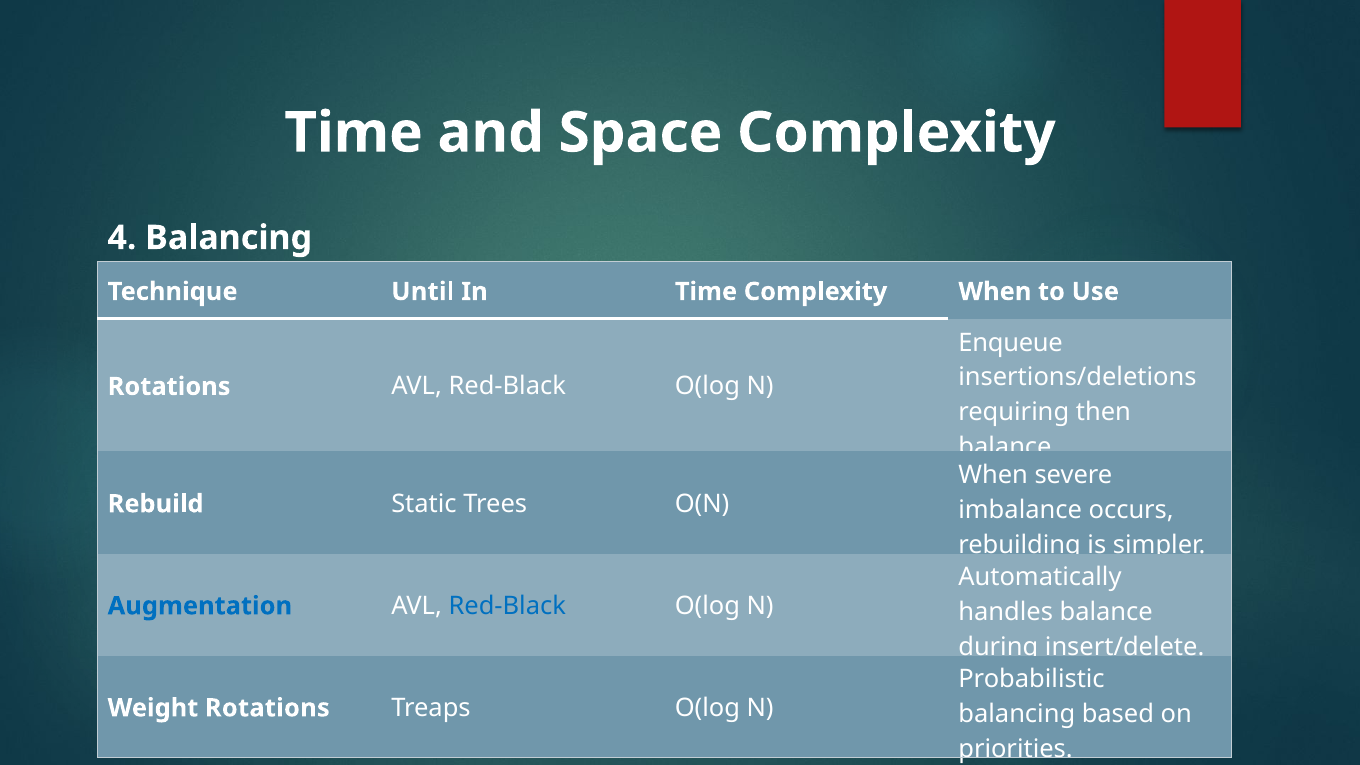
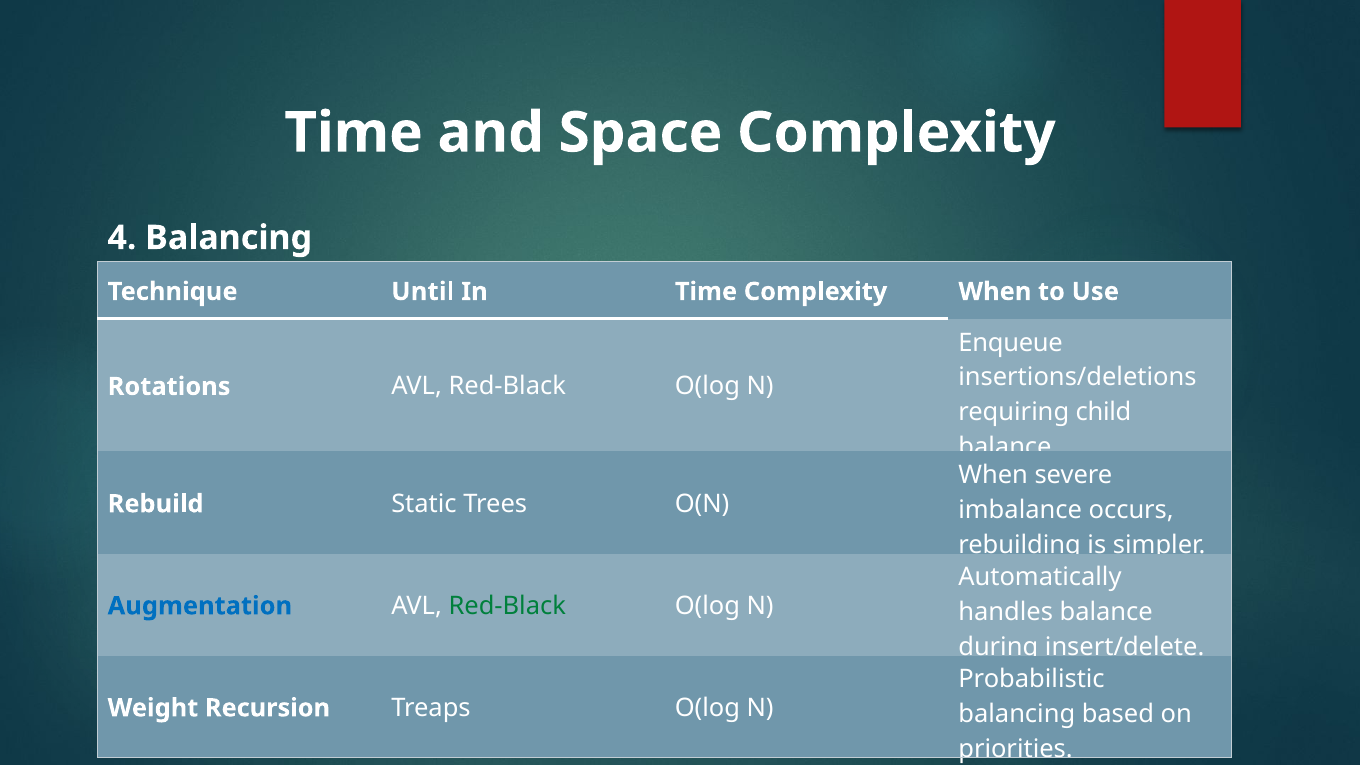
then: then -> child
Red-Black at (507, 606) colour: blue -> green
Weight Rotations: Rotations -> Recursion
